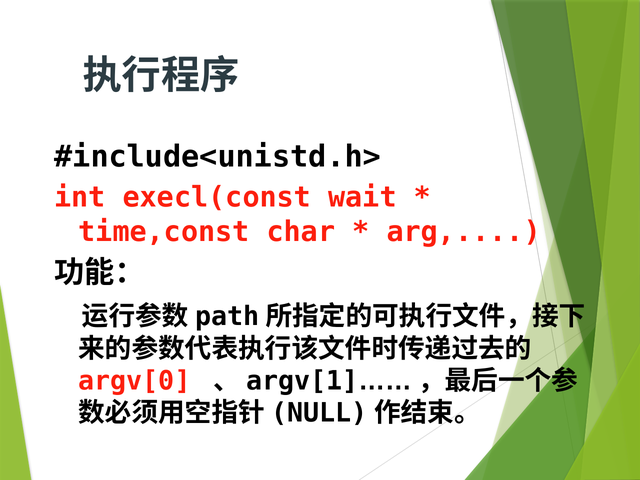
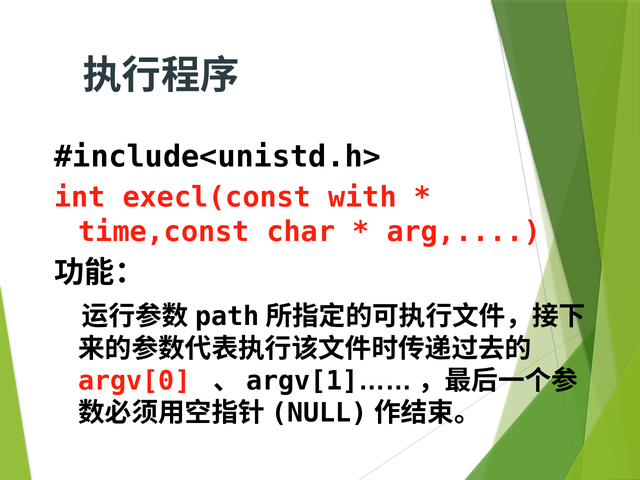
wait: wait -> with
